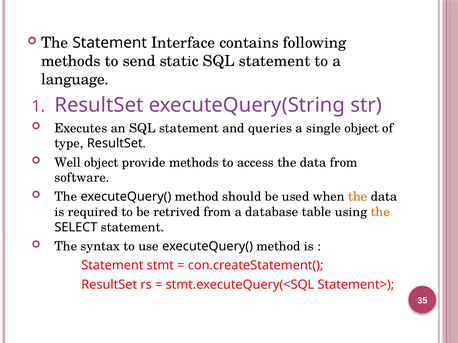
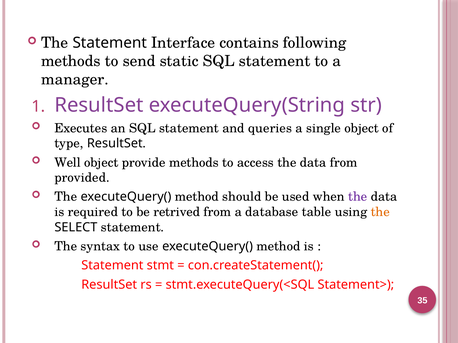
language: language -> manager
software: software -> provided
the at (358, 197) colour: orange -> purple
